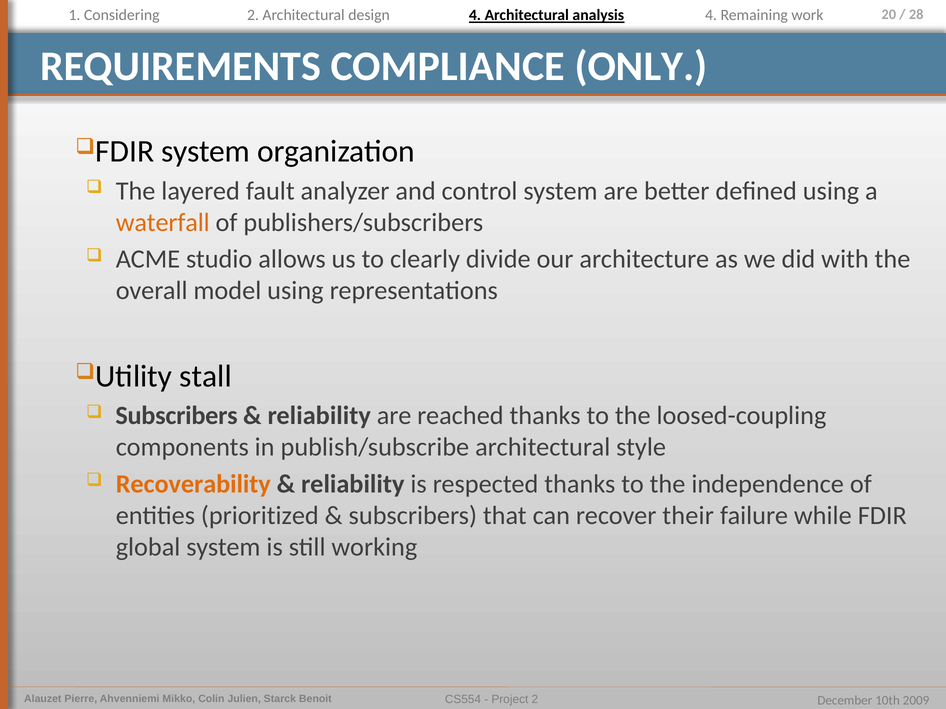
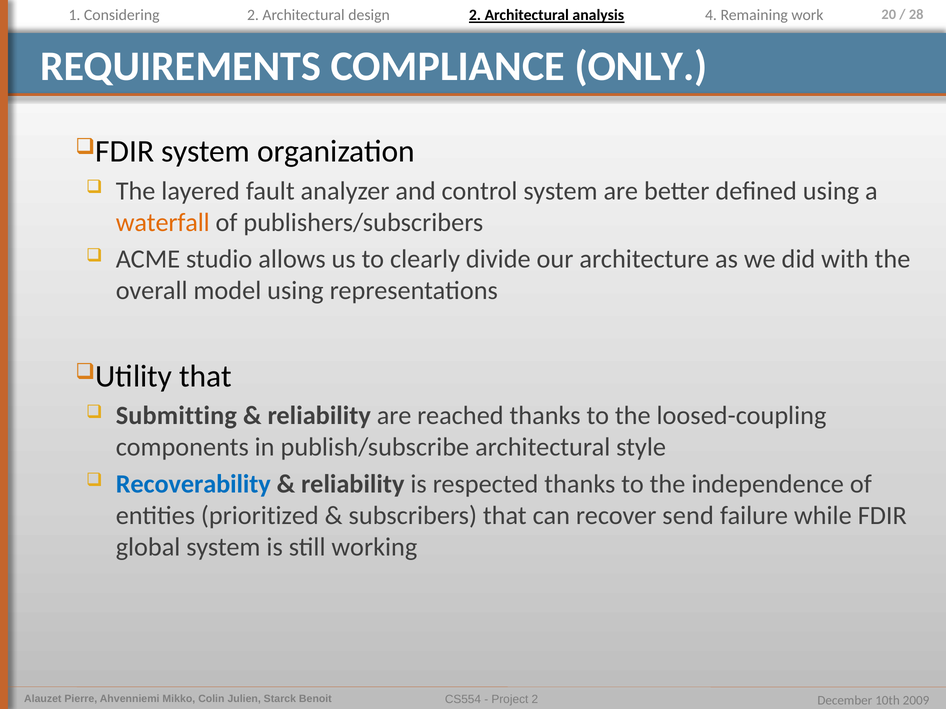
design 4: 4 -> 2
stall at (206, 376): stall -> that
Subscribers at (177, 416): Subscribers -> Submitting
Recoverability colour: orange -> blue
their: their -> send
